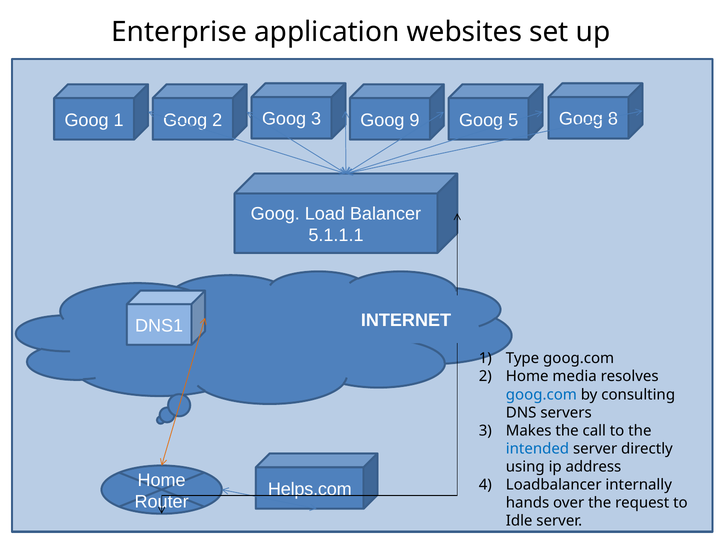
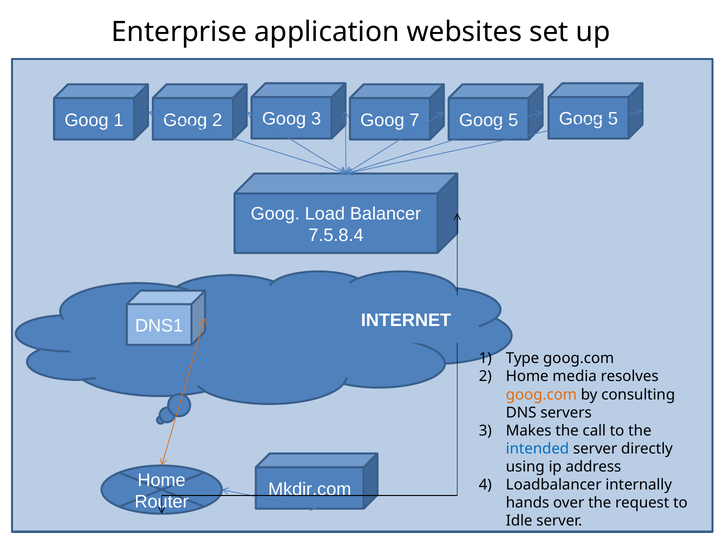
9: 9 -> 7
5 Goog 8: 8 -> 5
5.1.1.1: 5.1.1.1 -> 7.5.8.4
goog.com at (541, 394) colour: blue -> orange
Helps.com: Helps.com -> Mkdir.com
